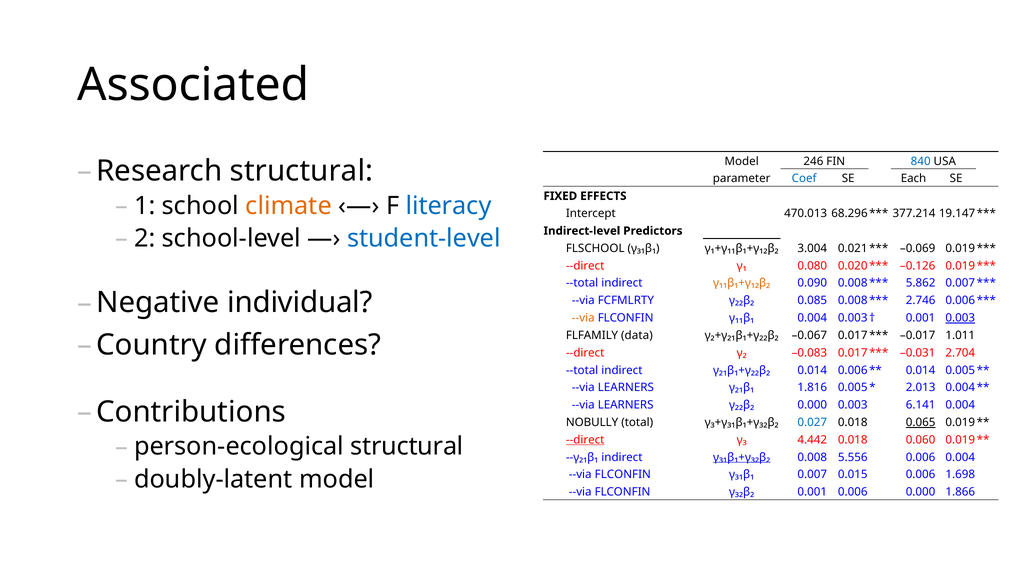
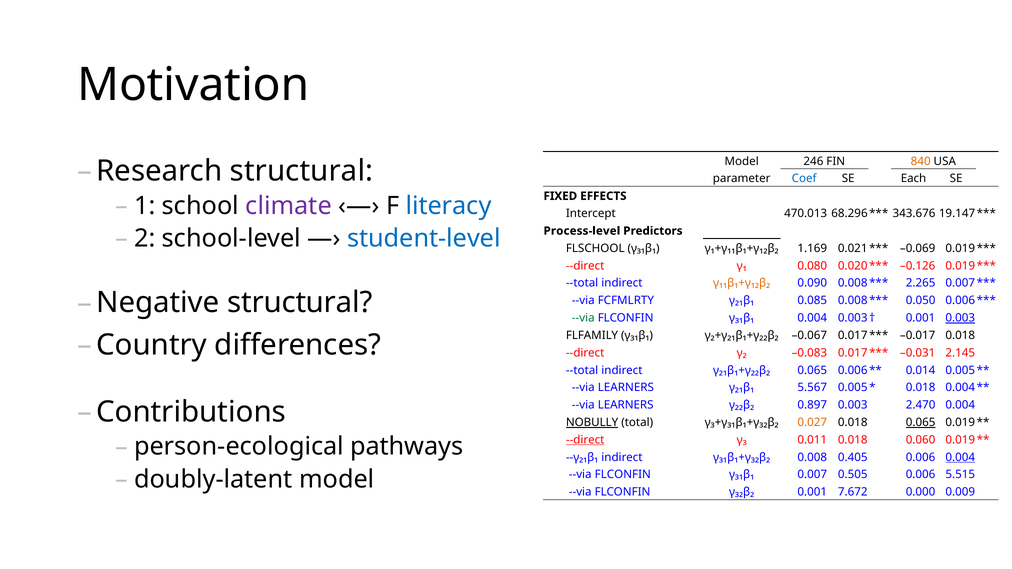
Associated: Associated -> Motivation
840 colour: blue -> orange
climate colour: orange -> purple
377.214: 377.214 -> 343.676
Indirect-level: Indirect-level -> Process-level
3.004: 3.004 -> 1.169
5.862: 5.862 -> 2.265
Negative individual: individual -> structural
FCFMLRTY γ₂₂β₂: γ₂₂β₂ -> γ₂₁β₁
2.746: 2.746 -> 0.050
--via at (583, 318) colour: orange -> green
γ₁₁β₁ at (742, 318): γ₁₁β₁ -> γ₃₁β₁
FLFAMILY data: data -> γ₃₁β₁
–0.017 1.011: 1.011 -> 0.018
2.704: 2.704 -> 2.145
γ₂₁β₁+γ₂₂β₂ 0.014: 0.014 -> 0.065
1.816: 1.816 -> 5.567
2.013 at (921, 388): 2.013 -> 0.018
γ₂₂β₂ 0.000: 0.000 -> 0.897
6.141: 6.141 -> 2.470
NOBULLY underline: none -> present
0.027 colour: blue -> orange
4.442: 4.442 -> 0.011
person-ecological structural: structural -> pathways
γ₃₁β₁+γ₃₂β₂ underline: present -> none
5.556: 5.556 -> 0.405
0.004 at (960, 457) underline: none -> present
0.015: 0.015 -> 0.505
1.698: 1.698 -> 5.515
0.001 0.006: 0.006 -> 7.672
1.866: 1.866 -> 0.009
